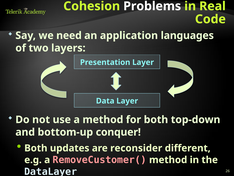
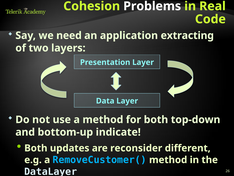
languages: languages -> extracting
conquer: conquer -> indicate
RemoveCustomer( colour: pink -> light blue
